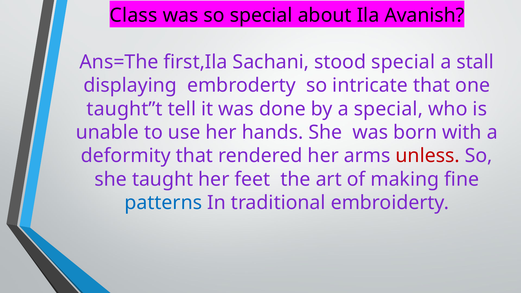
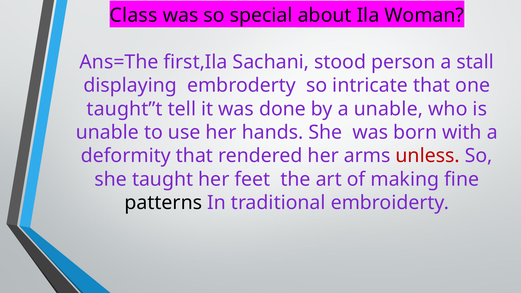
Avanish: Avanish -> Woman
stood special: special -> person
a special: special -> unable
patterns colour: blue -> black
